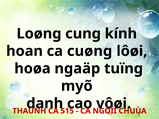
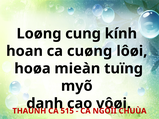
ngaäp: ngaäp -> mieàn
